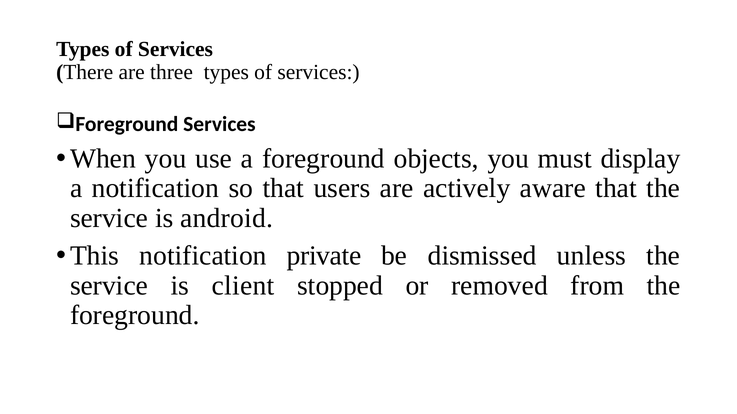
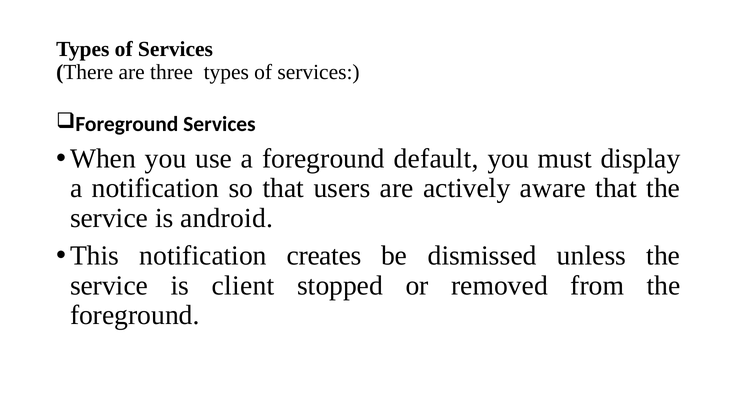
objects: objects -> default
private: private -> creates
